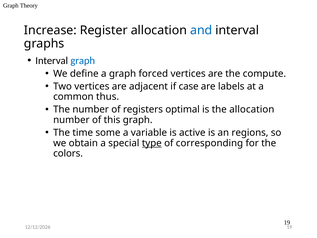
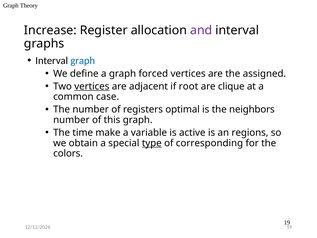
and colour: blue -> purple
compute: compute -> assigned
vertices at (92, 86) underline: none -> present
case: case -> root
labels: labels -> clique
thus: thus -> case
the allocation: allocation -> neighbors
some: some -> make
